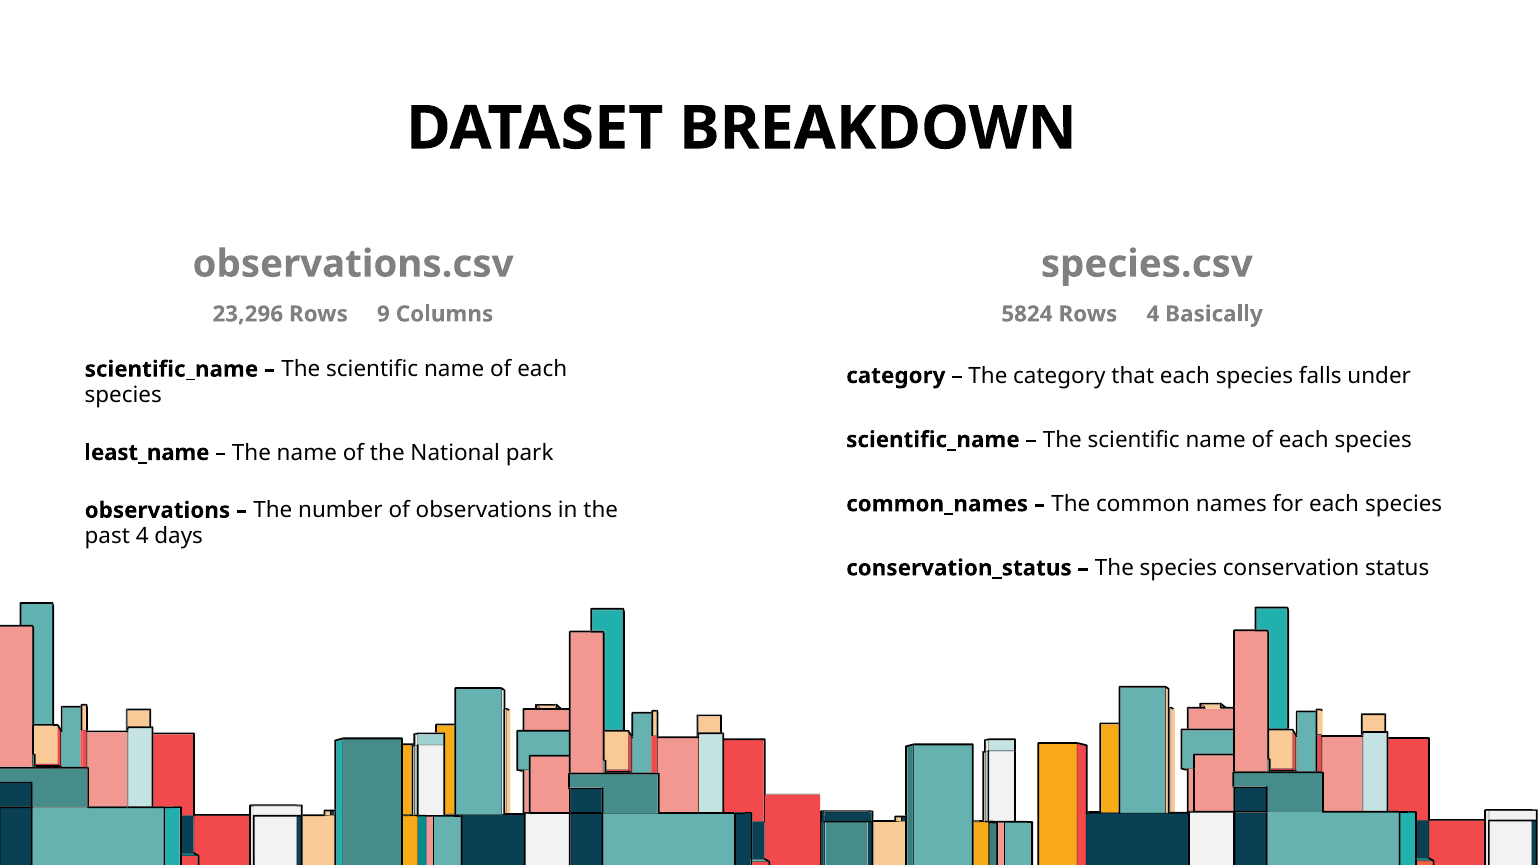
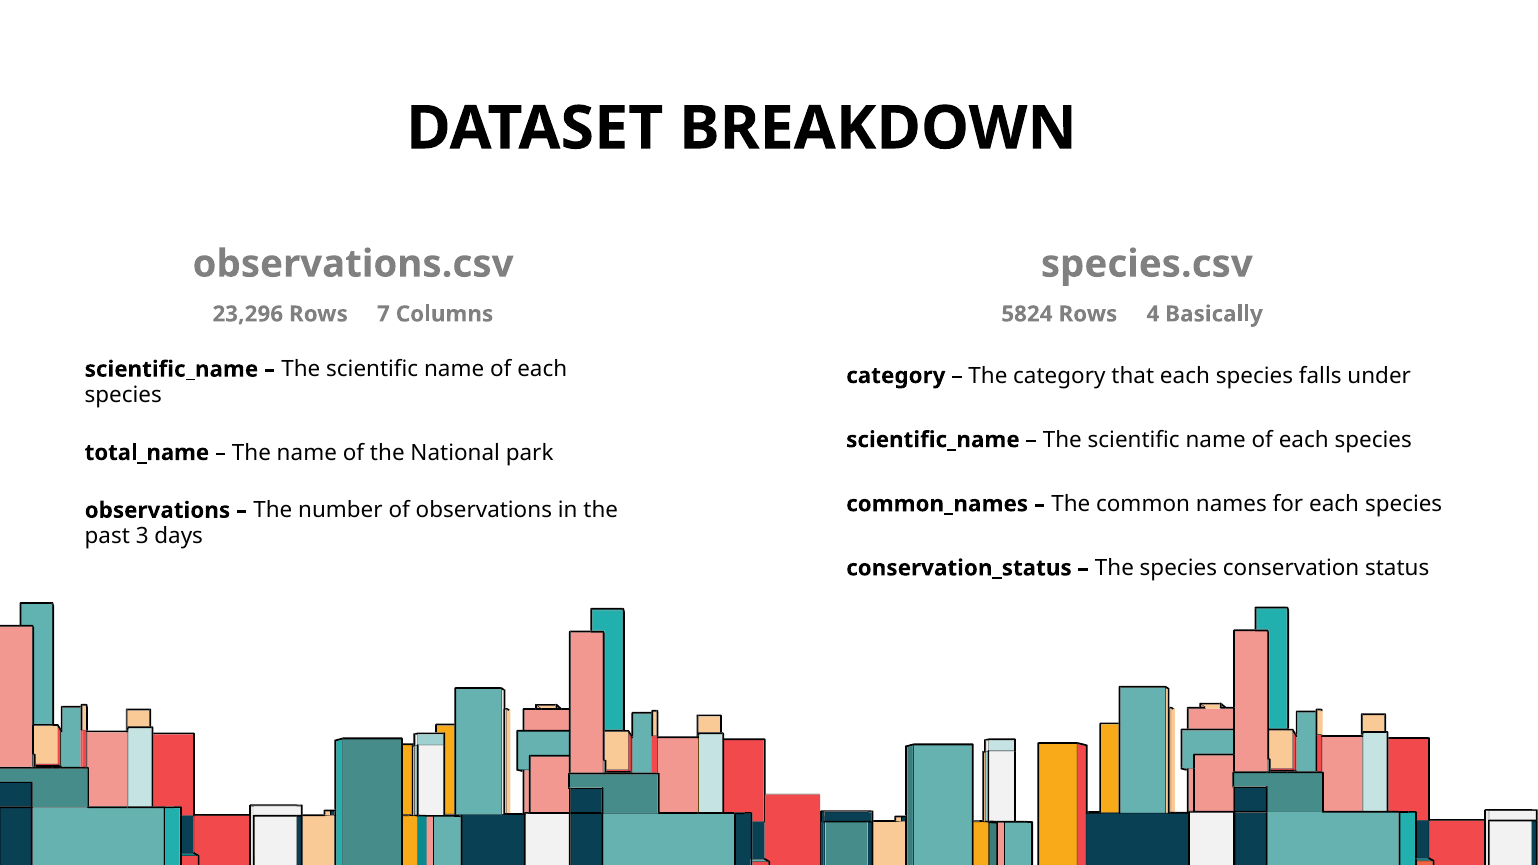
9: 9 -> 7
least_name: least_name -> total_name
past 4: 4 -> 3
